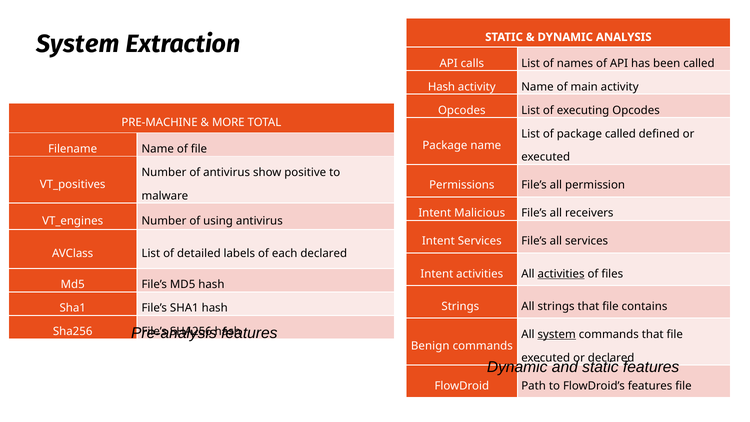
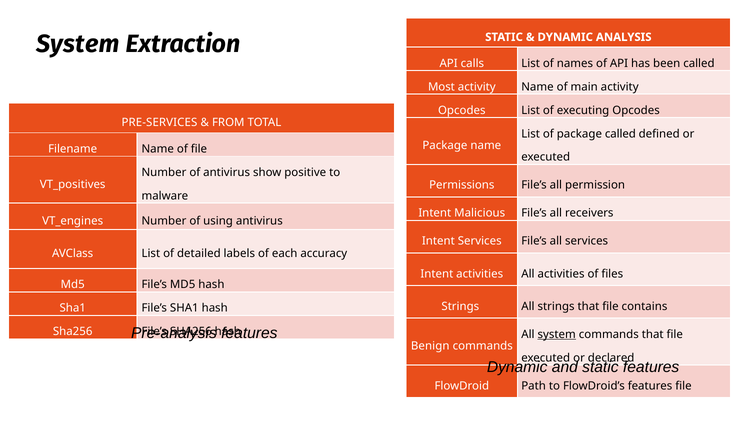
Hash at (441, 87): Hash -> Most
PRE-MACHINE: PRE-MACHINE -> PRE-SERVICES
MORE: MORE -> FROM
each declared: declared -> accuracy
activities at (561, 274) underline: present -> none
